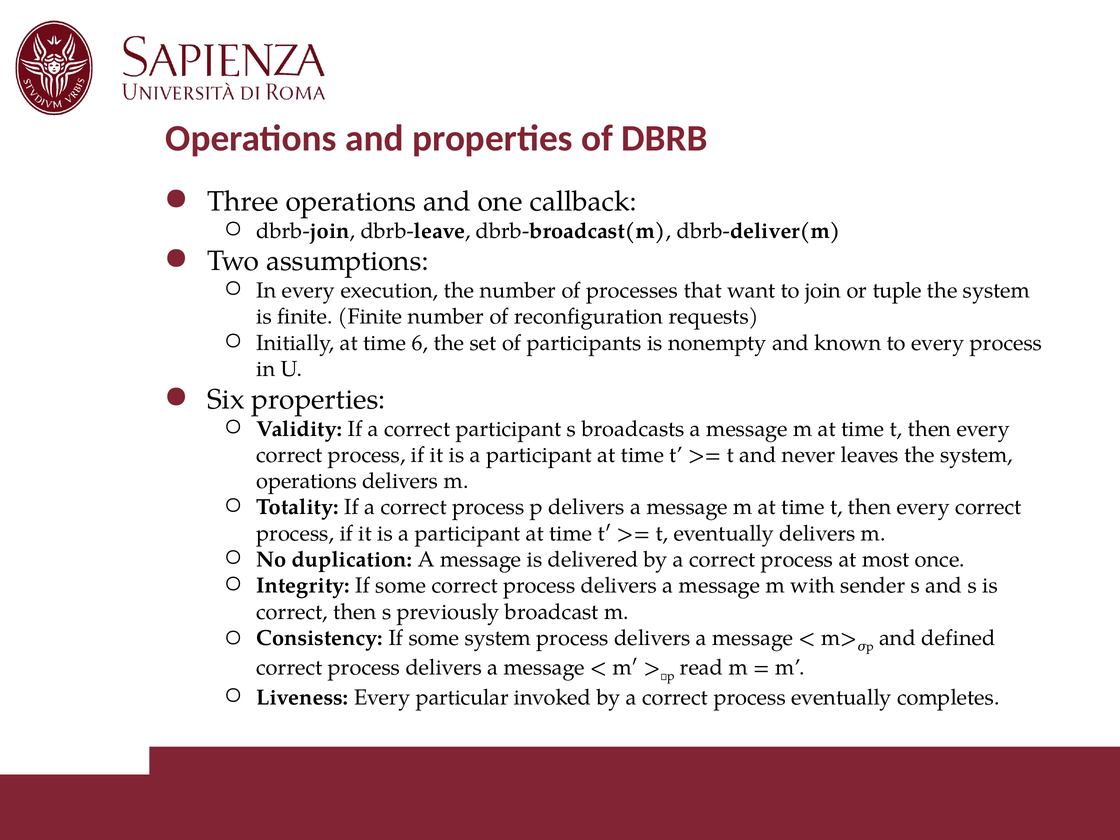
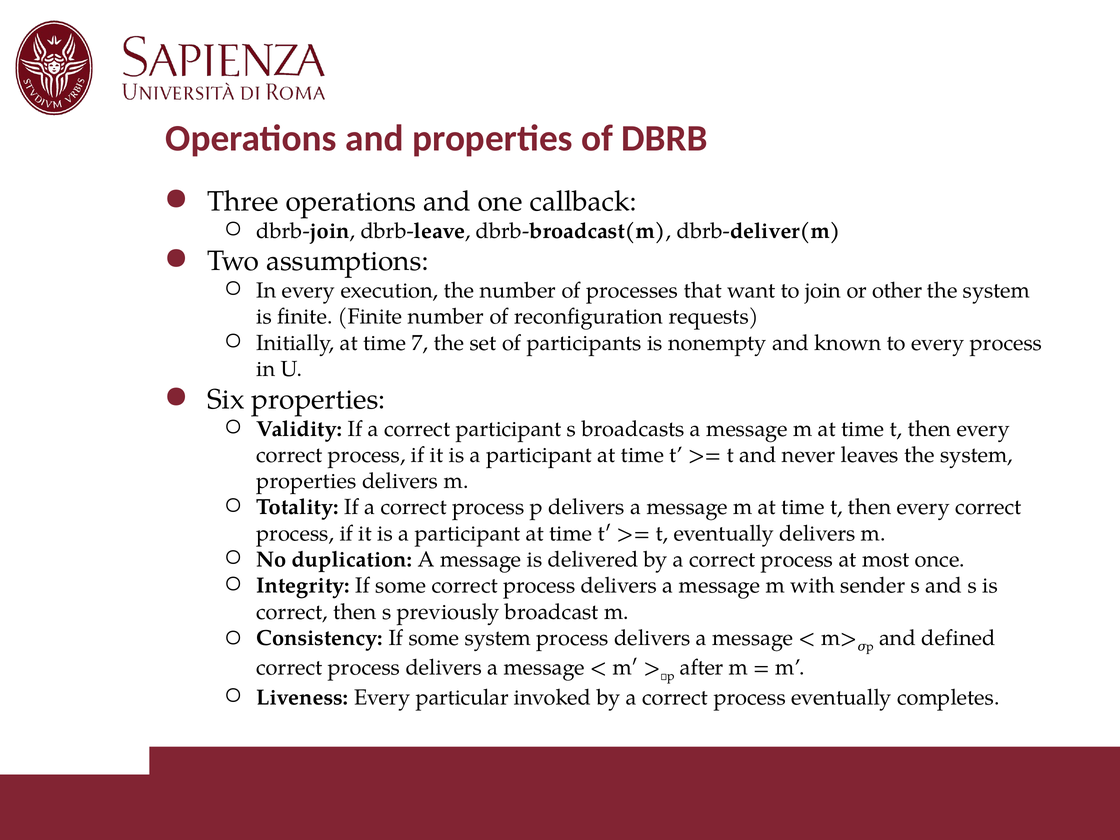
tuple: tuple -> other
6: 6 -> 7
operations at (307, 481): operations -> properties
read: read -> after
